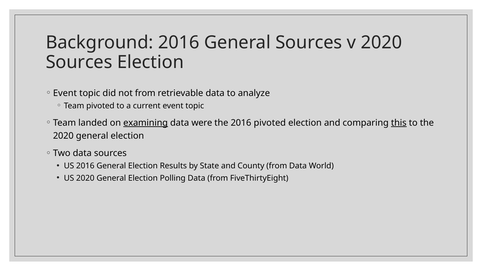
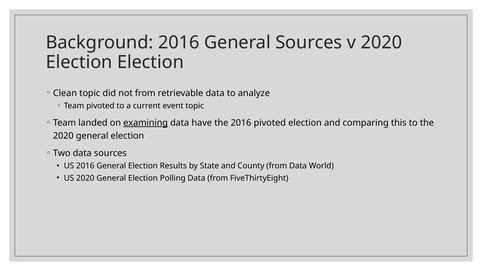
Sources at (79, 62): Sources -> Election
Event at (65, 93): Event -> Clean
were: were -> have
this underline: present -> none
